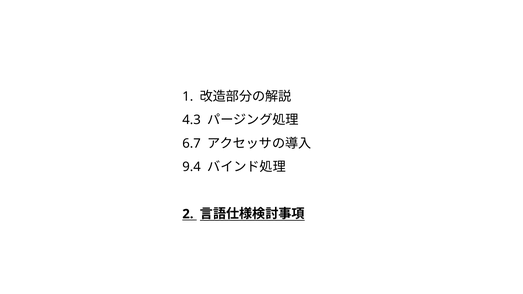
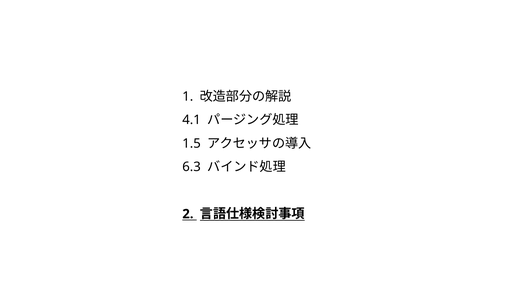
4.3: 4.3 -> 4.1
6.7: 6.7 -> 1.5
9.4: 9.4 -> 6.3
